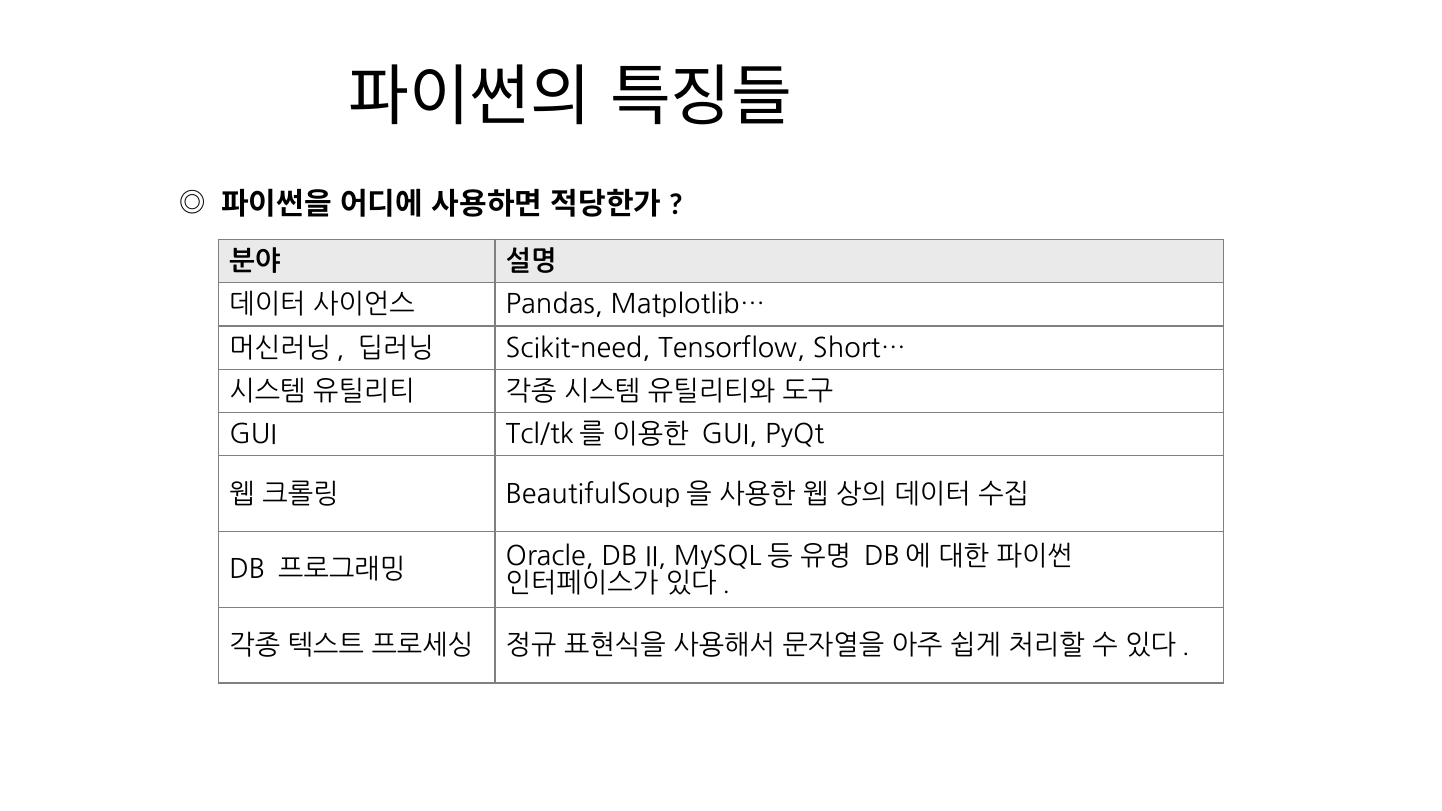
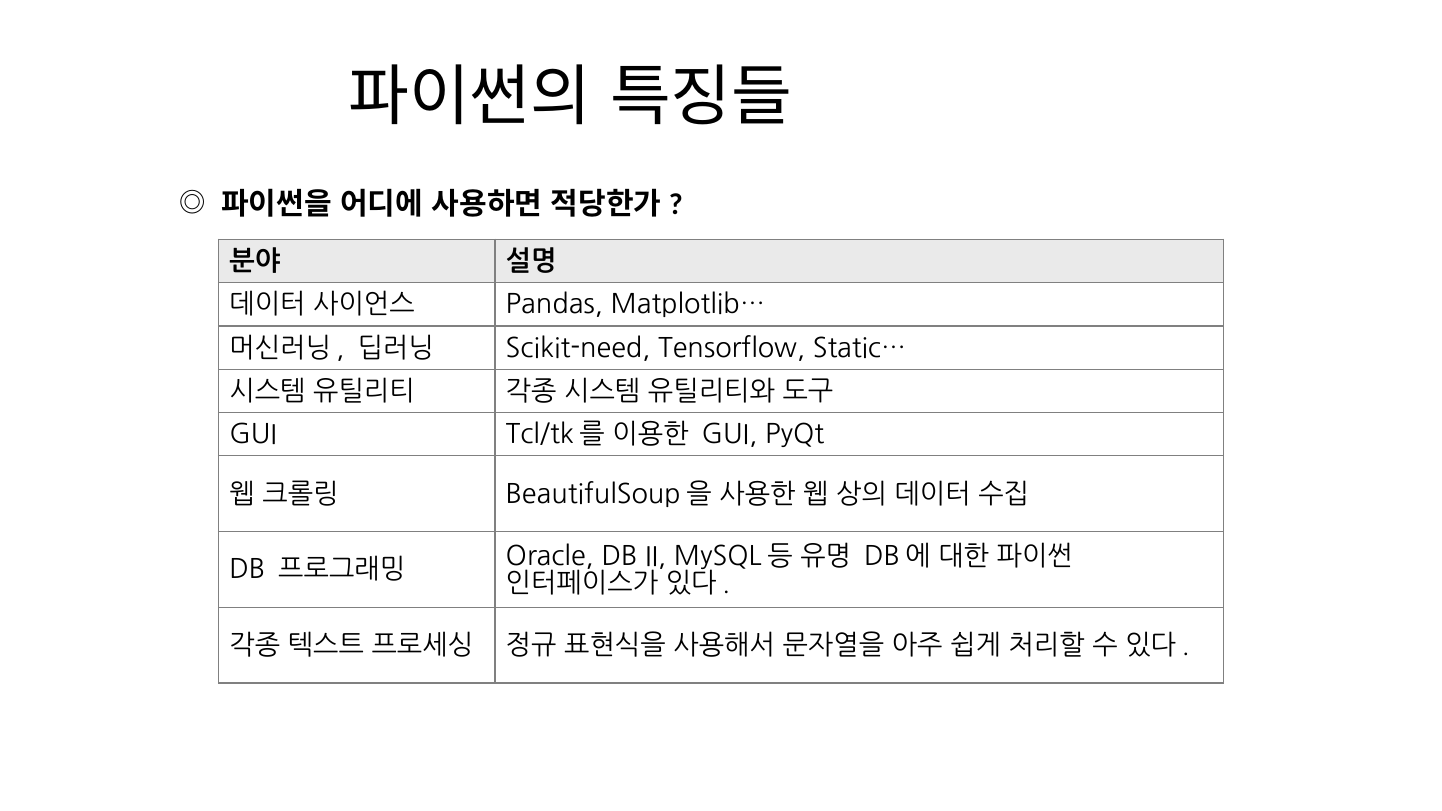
Short…: Short… -> Static…
